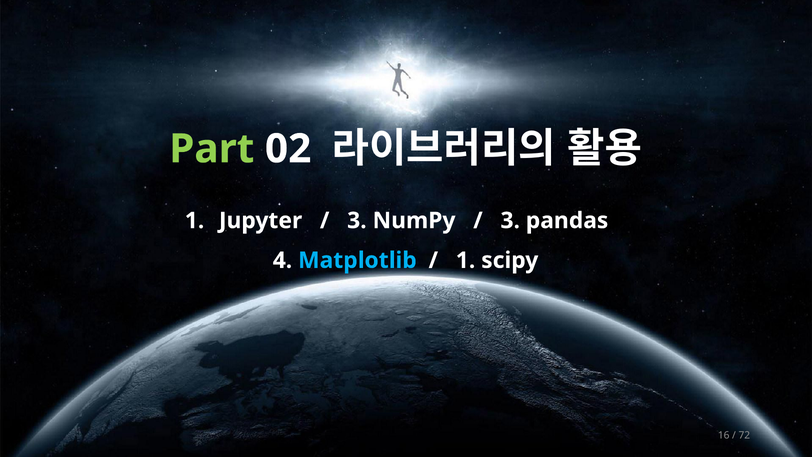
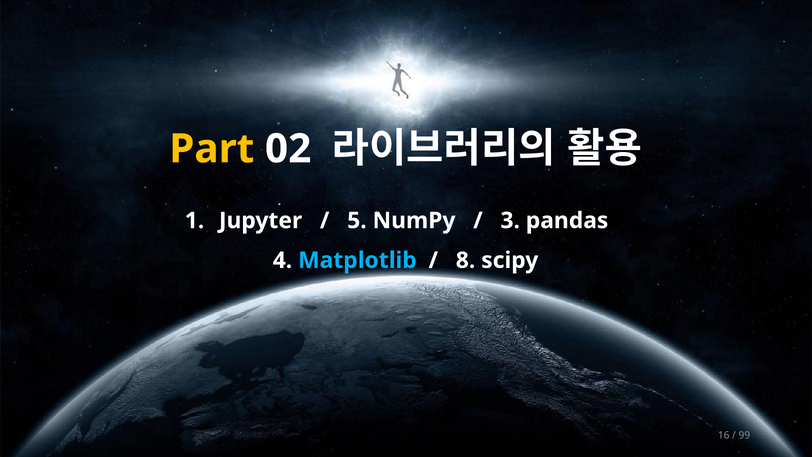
Part colour: light green -> yellow
3 at (357, 220): 3 -> 5
1 at (466, 260): 1 -> 8
72: 72 -> 99
